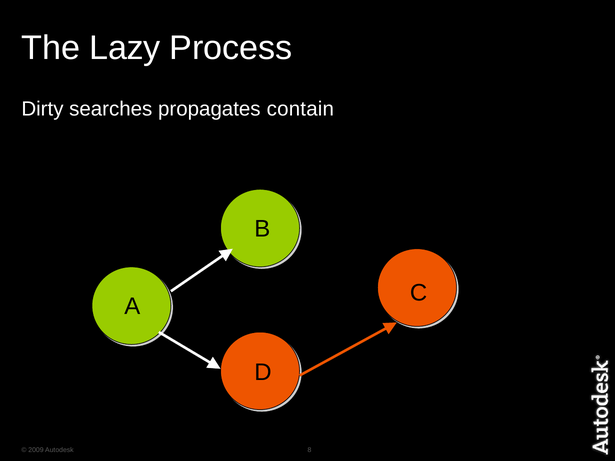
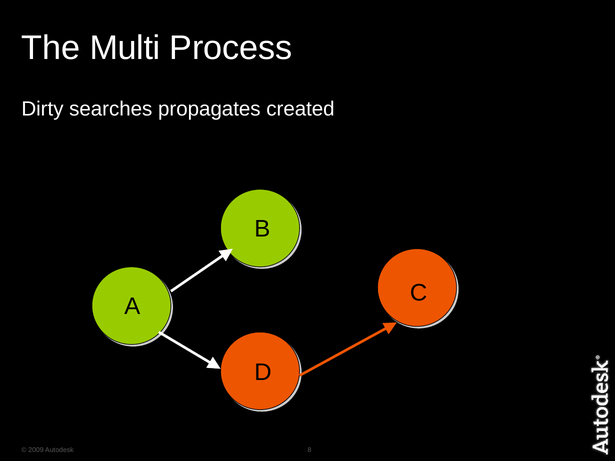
Lazy: Lazy -> Multi
contain: contain -> created
